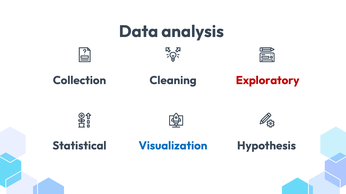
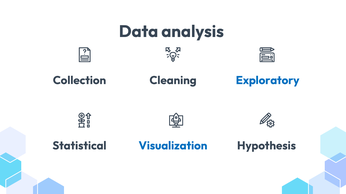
Exploratory colour: red -> blue
